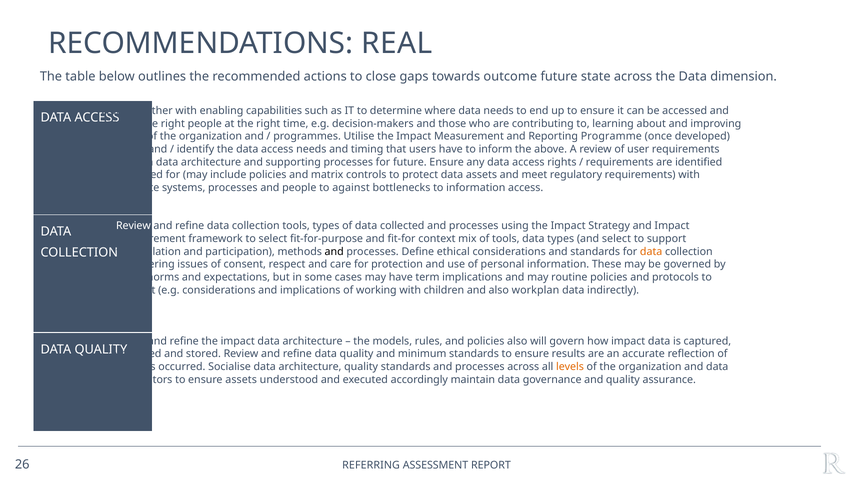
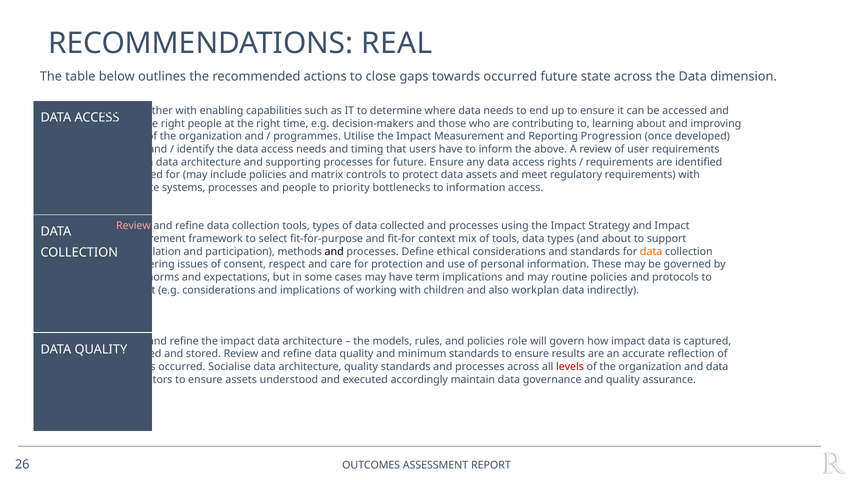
towards outcome: outcome -> occurred
Programme: Programme -> Progression
against: against -> priority
Review at (133, 226) colour: white -> pink
and select: select -> about
policies also: also -> role
levels colour: orange -> red
REFERRING: REFERRING -> OUTCOMES
